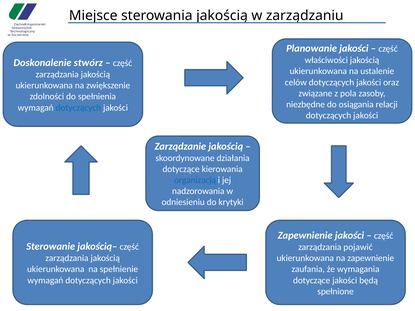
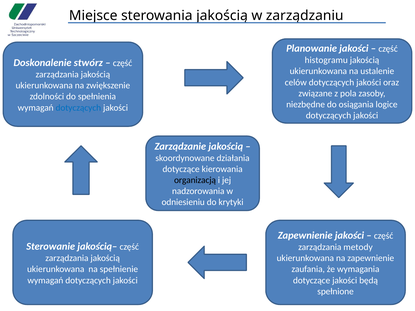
właściwości: właściwości -> histogramu
relacji: relacji -> logice
organizacją colour: blue -> black
pojawić: pojawić -> metody
